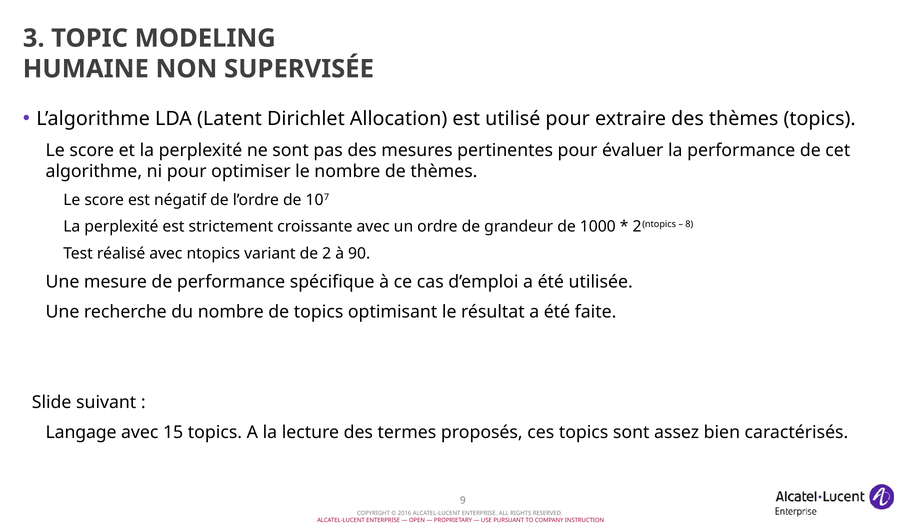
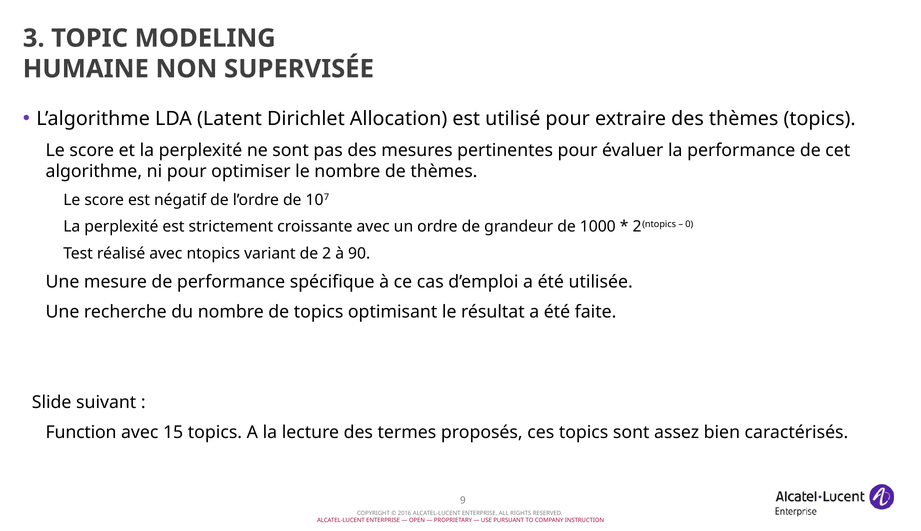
8: 8 -> 0
Langage: Langage -> Function
